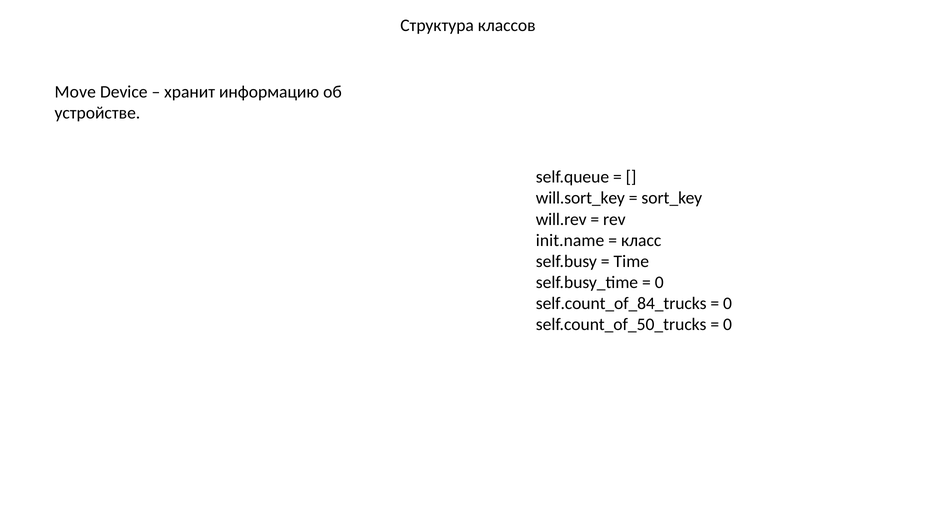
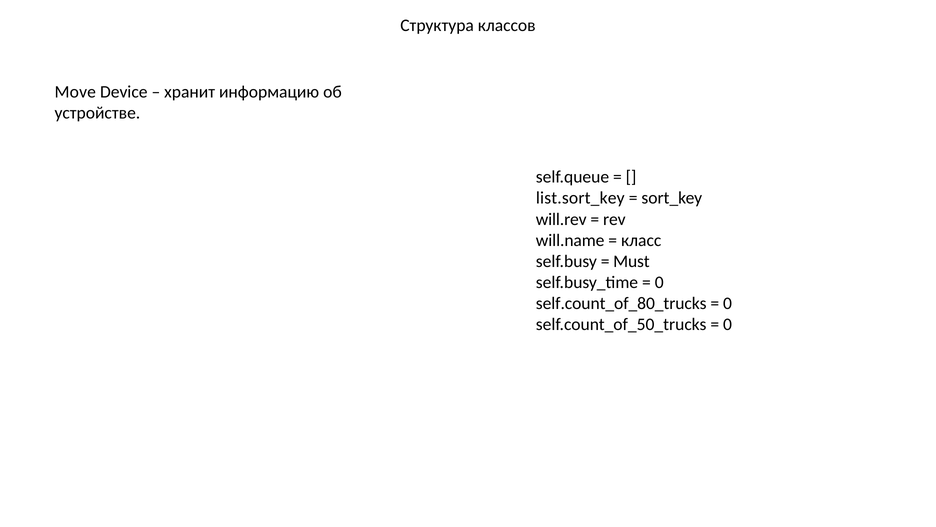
will.sort_key: will.sort_key -> list.sort_key
init.name: init.name -> will.name
Time: Time -> Must
self.count_of_84_trucks: self.count_of_84_trucks -> self.count_of_80_trucks
